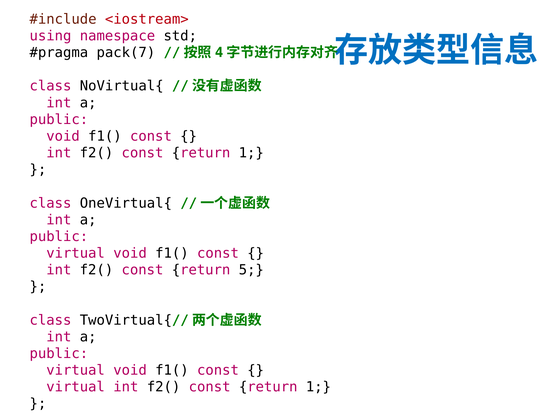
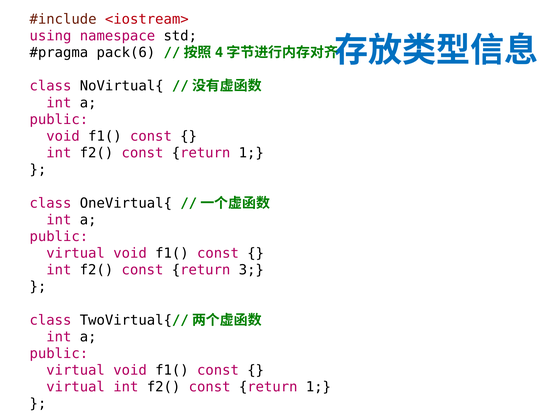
pack(7: pack(7 -> pack(6
5: 5 -> 3
